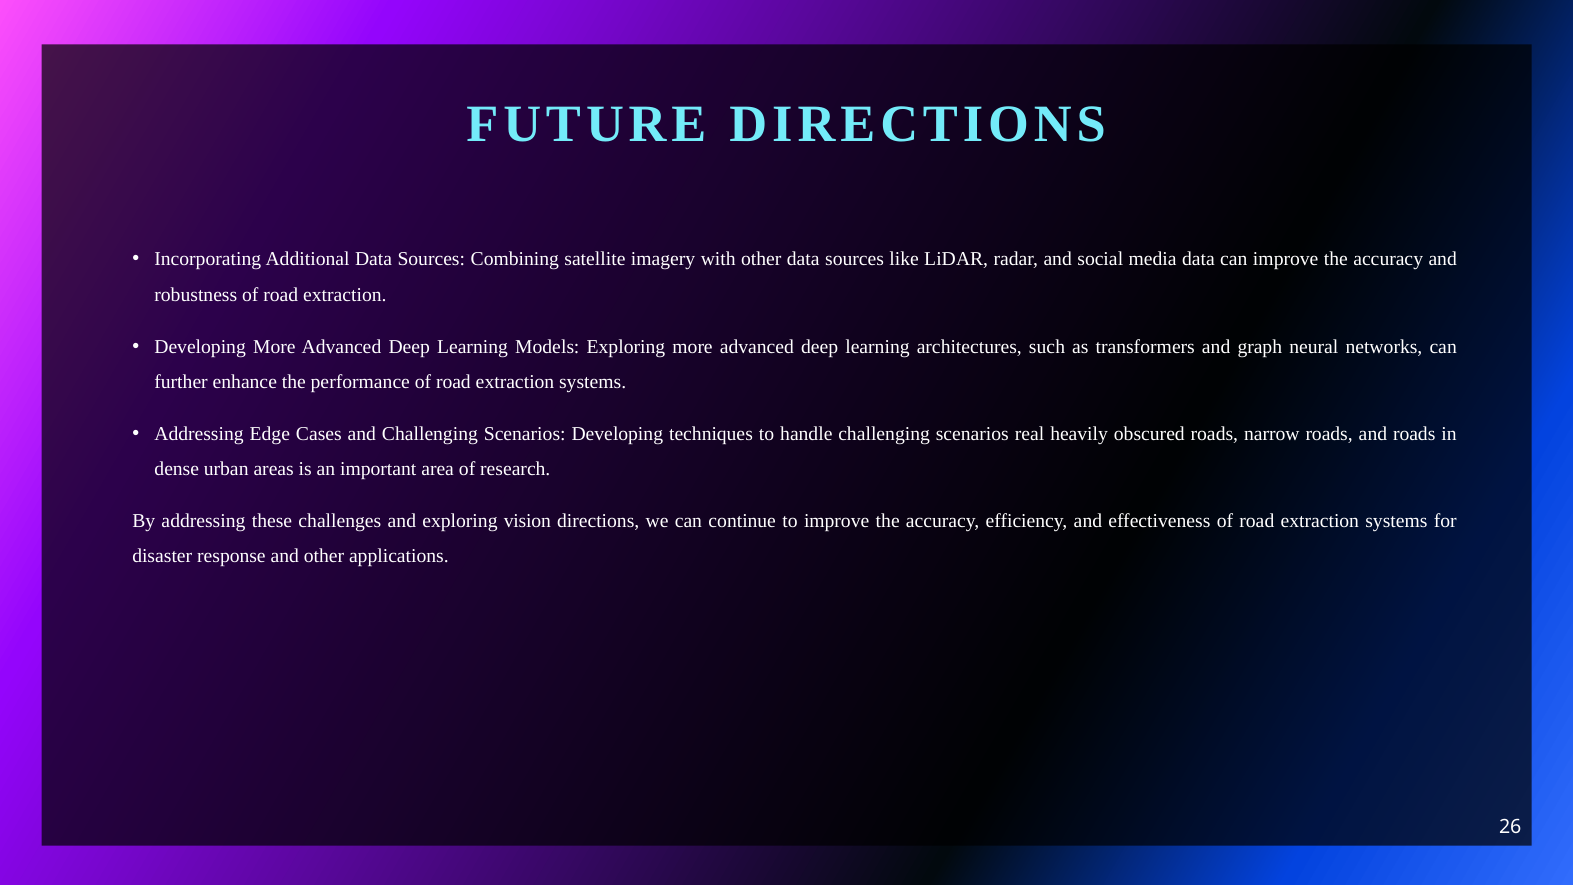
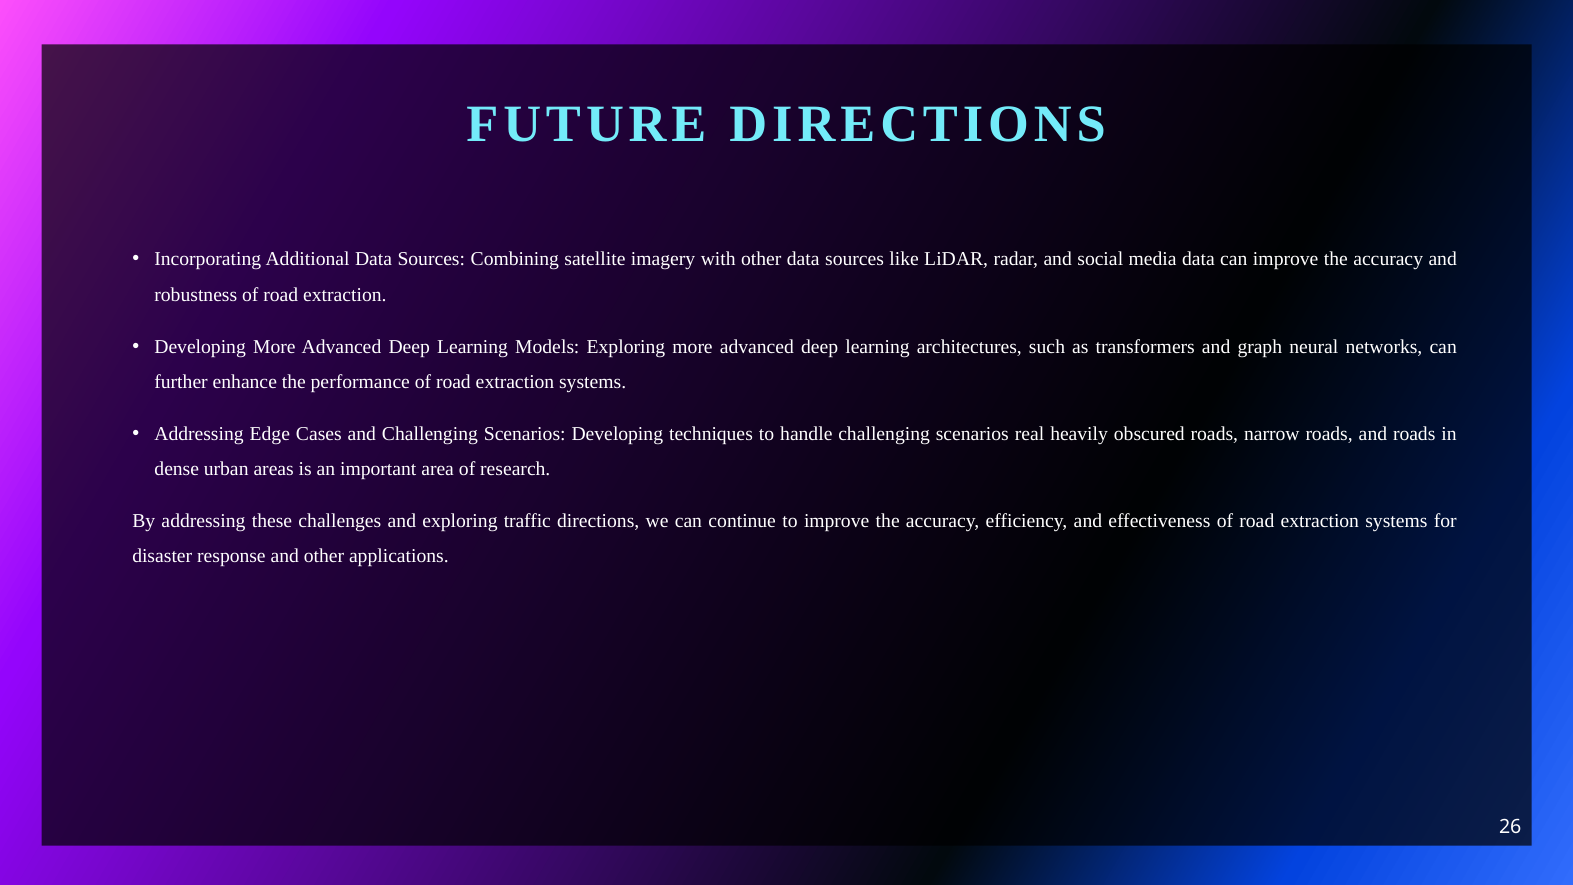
vision: vision -> traffic
